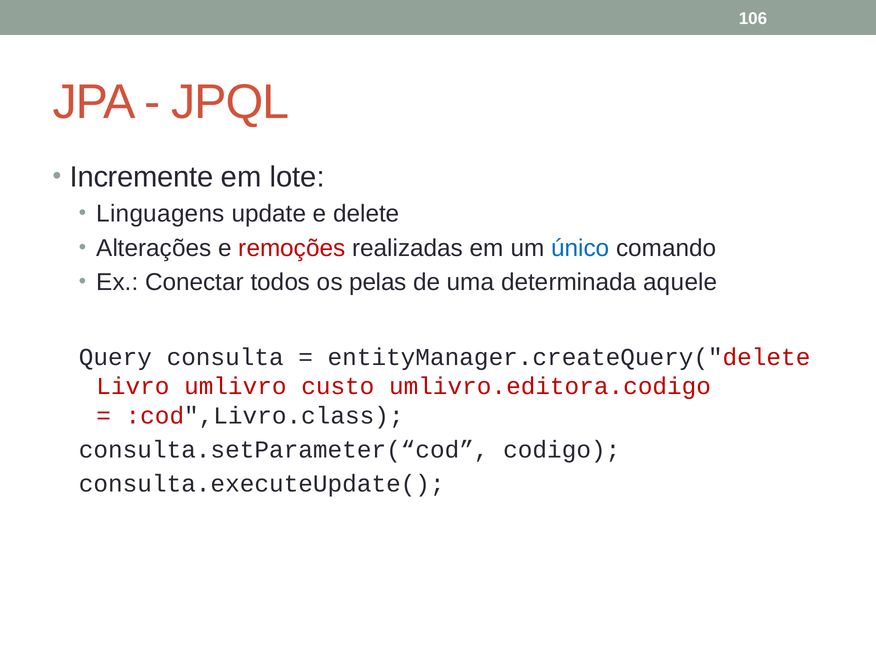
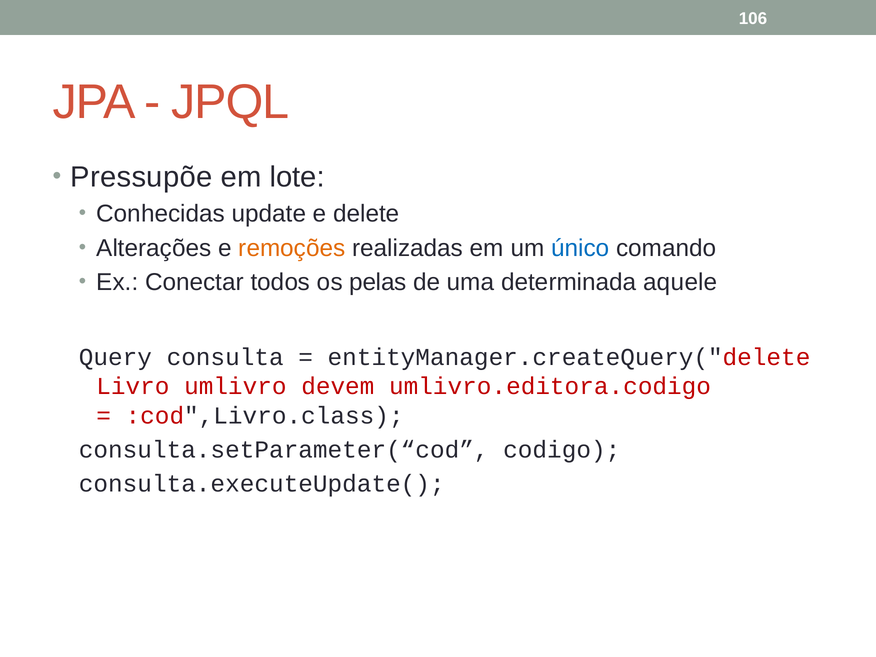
Incremente: Incremente -> Pressupõe
Linguagens: Linguagens -> Conhecidas
remoções colour: red -> orange
custo: custo -> devem
